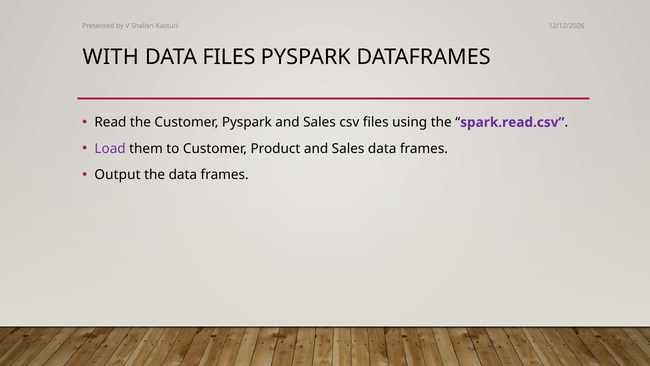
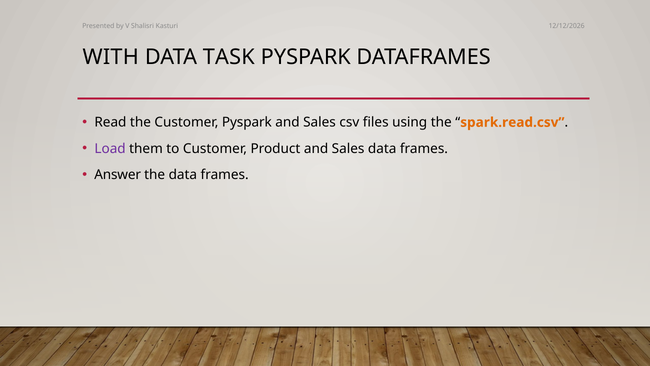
DATA FILES: FILES -> TASK
spark.read.csv colour: purple -> orange
Output: Output -> Answer
